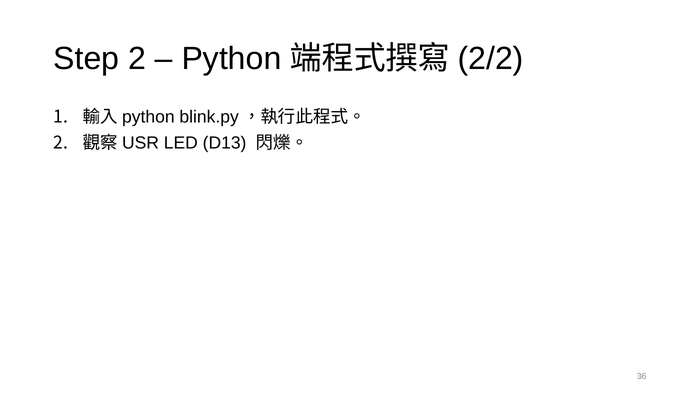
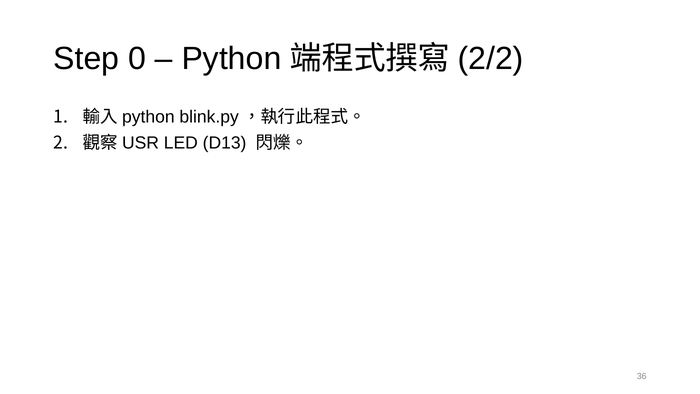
Step 2: 2 -> 0
